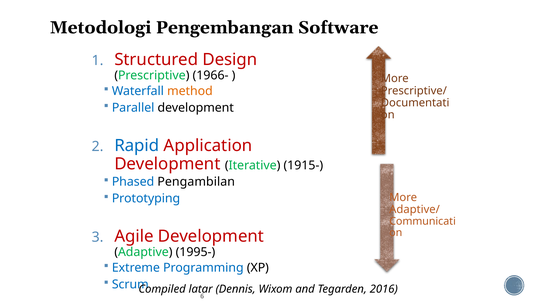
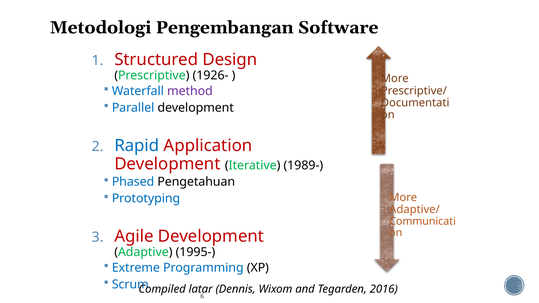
1966-: 1966- -> 1926-
method colour: orange -> purple
1915-: 1915- -> 1989-
Pengambilan: Pengambilan -> Pengetahuan
